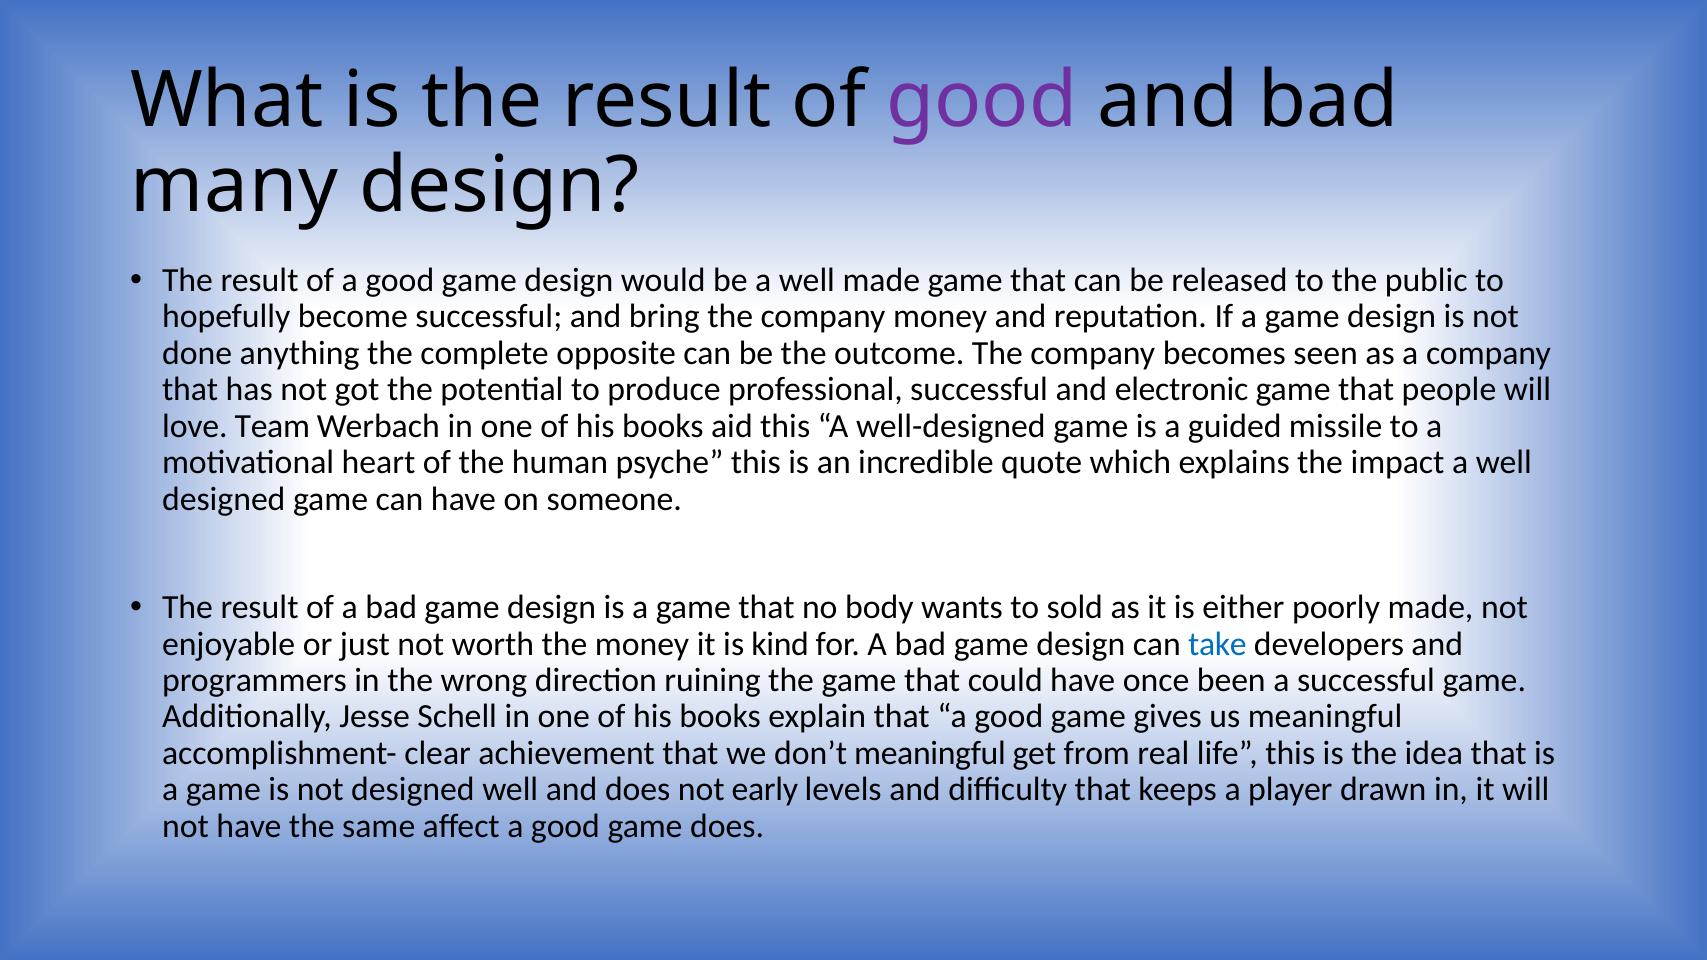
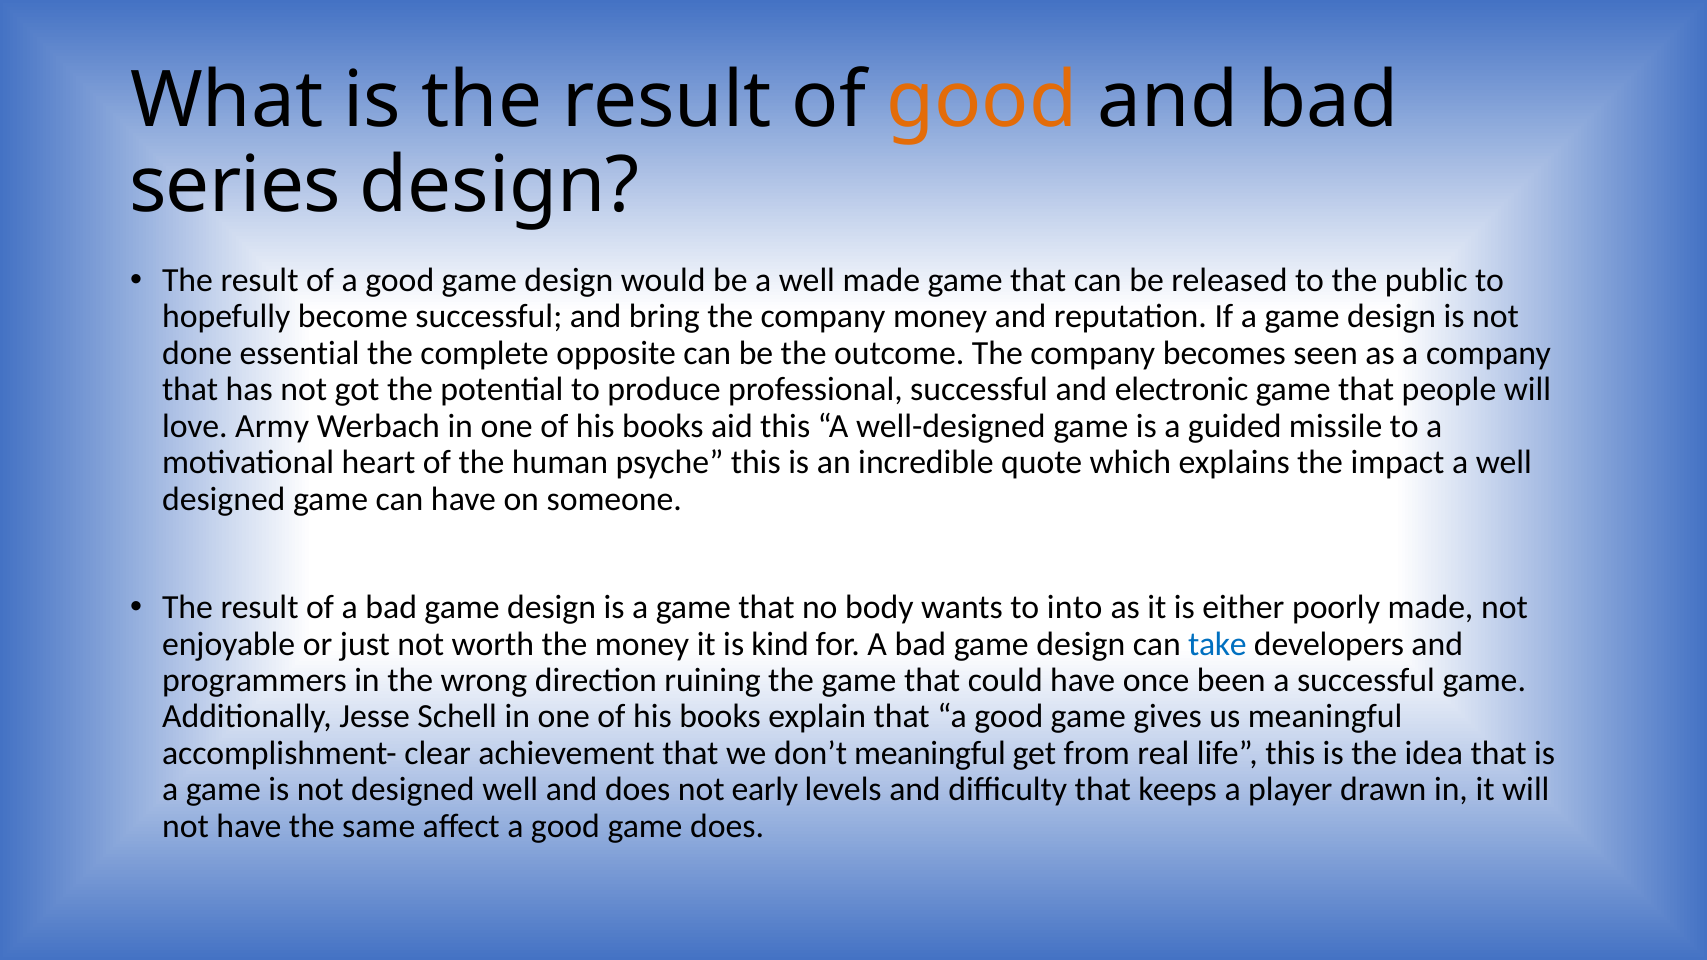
good at (982, 101) colour: purple -> orange
many: many -> series
anything: anything -> essential
Team: Team -> Army
sold: sold -> into
